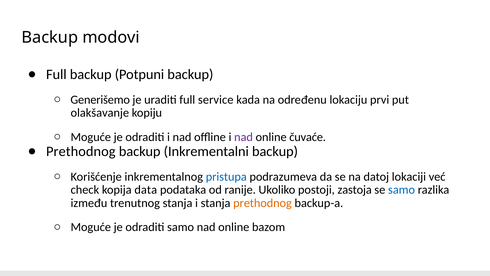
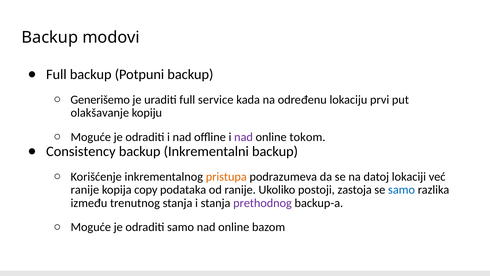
čuvaće: čuvaće -> tokom
Prethodnog at (81, 151): Prethodnog -> Consistency
pristupa colour: blue -> orange
check at (85, 190): check -> ranije
data: data -> copy
prethodnog at (262, 203) colour: orange -> purple
